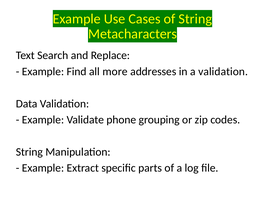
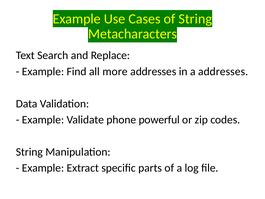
a validation: validation -> addresses
grouping: grouping -> powerful
